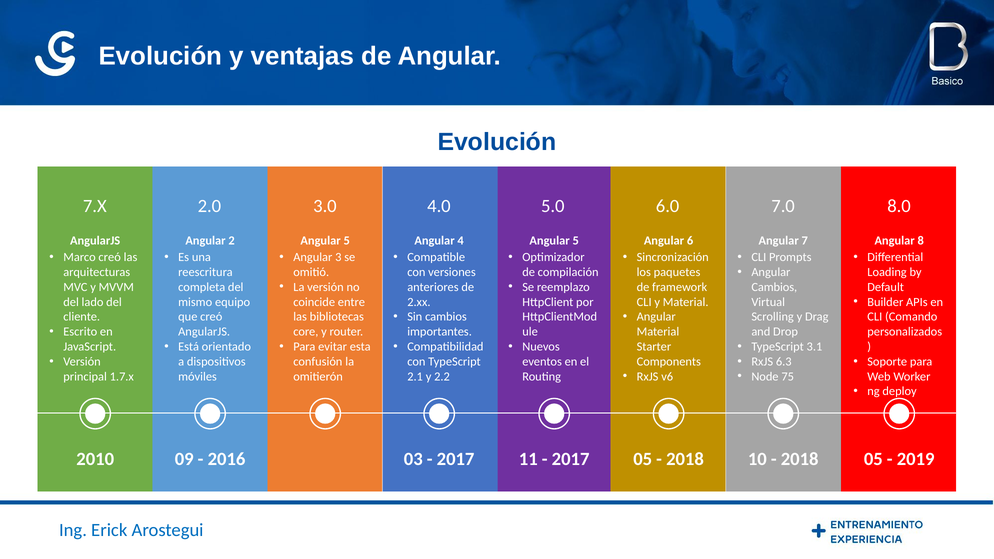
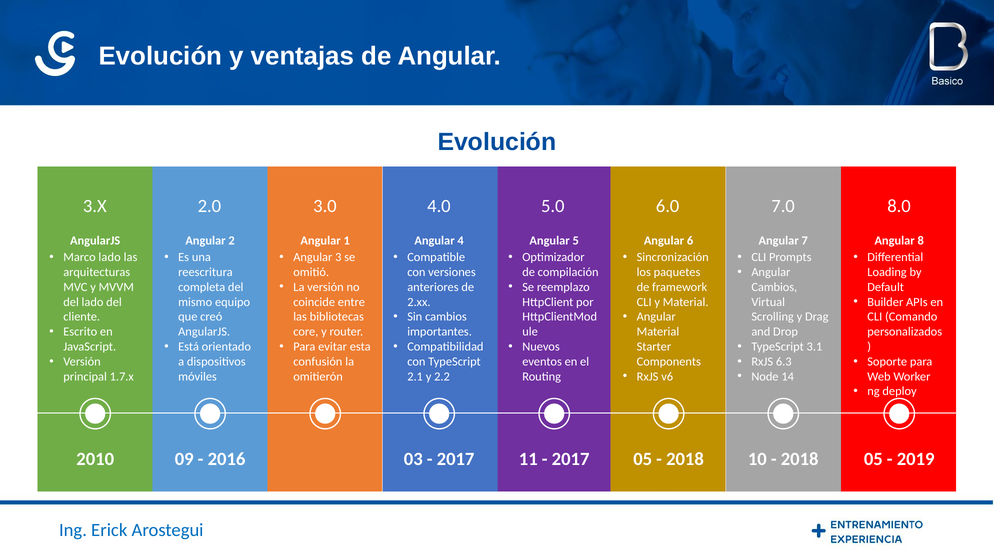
7.X: 7.X -> 3.X
5 at (347, 241): 5 -> 1
Marco creó: creó -> lado
75: 75 -> 14
